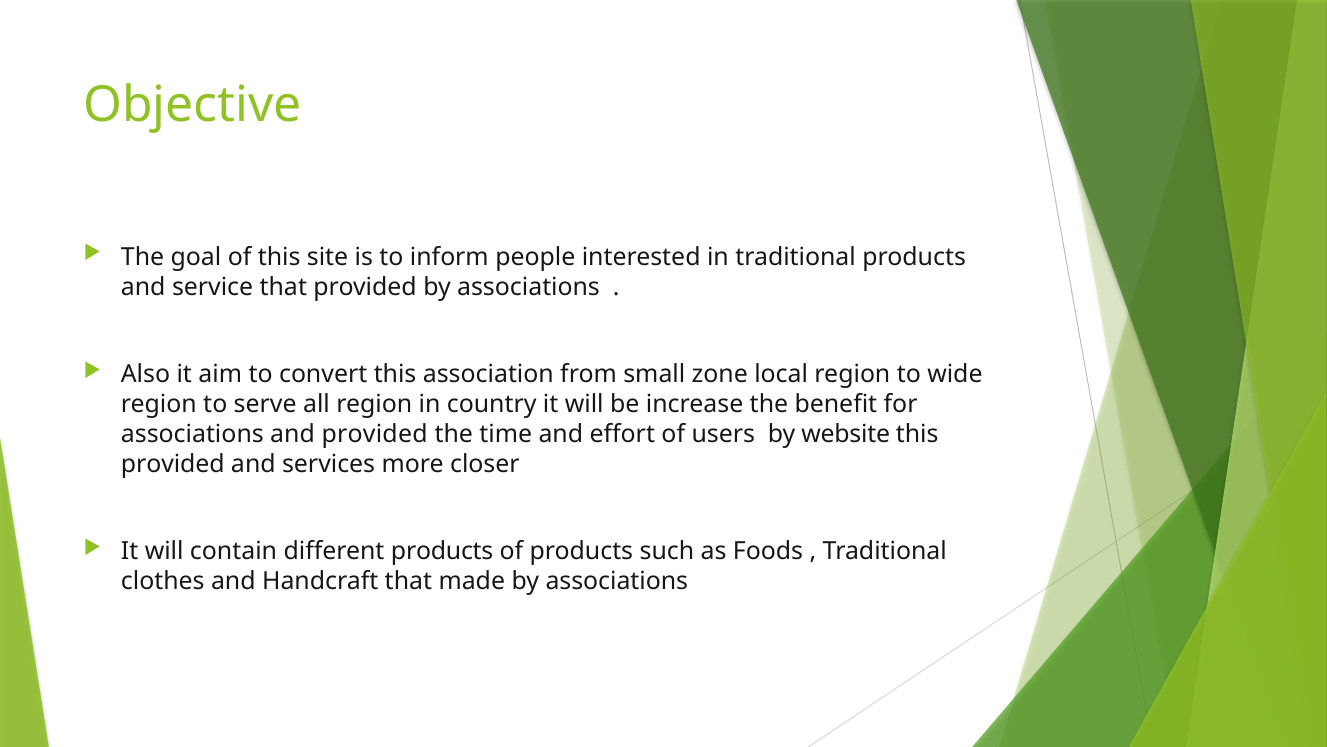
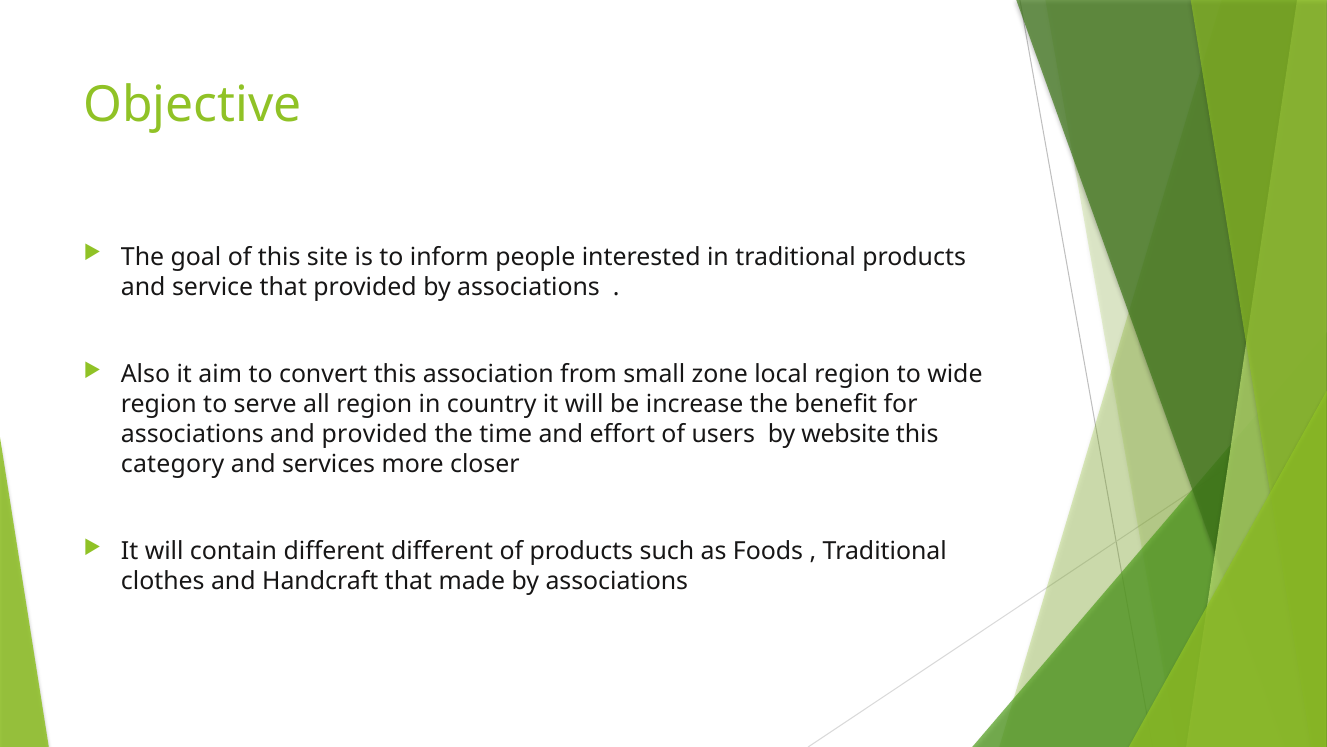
provided at (173, 464): provided -> category
different products: products -> different
